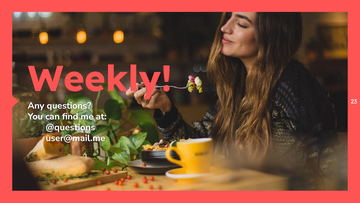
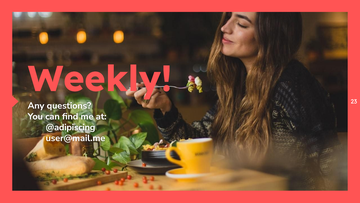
@questions: @questions -> @adipiscing
